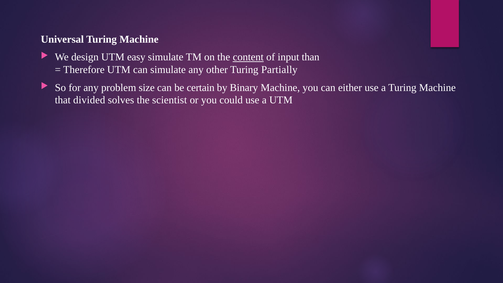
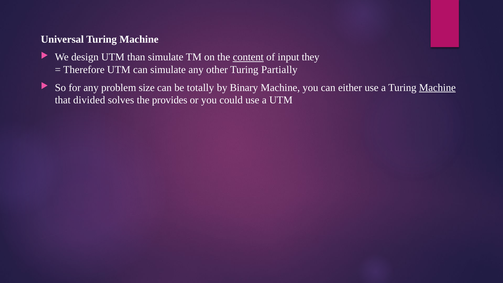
easy: easy -> than
than: than -> they
certain: certain -> totally
Machine at (437, 88) underline: none -> present
scientist: scientist -> provides
